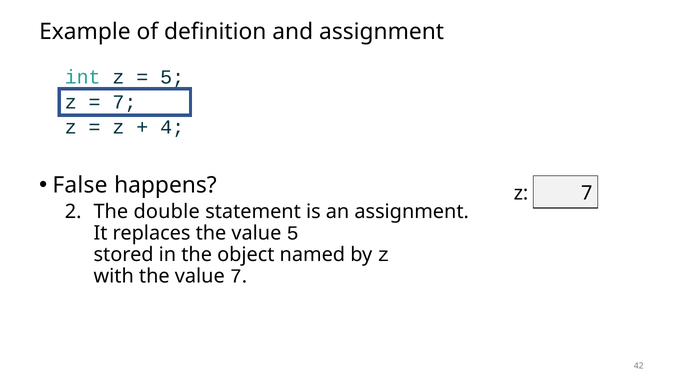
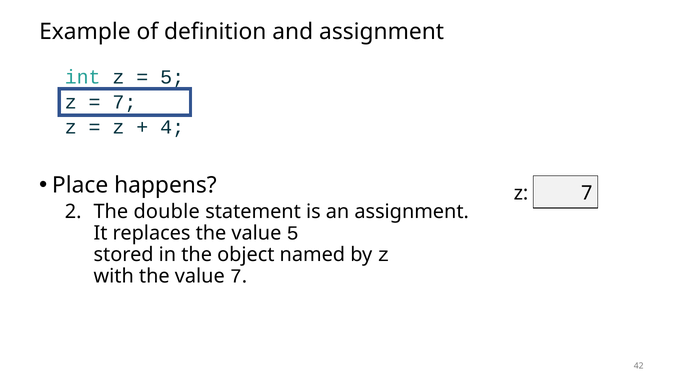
False: False -> Place
